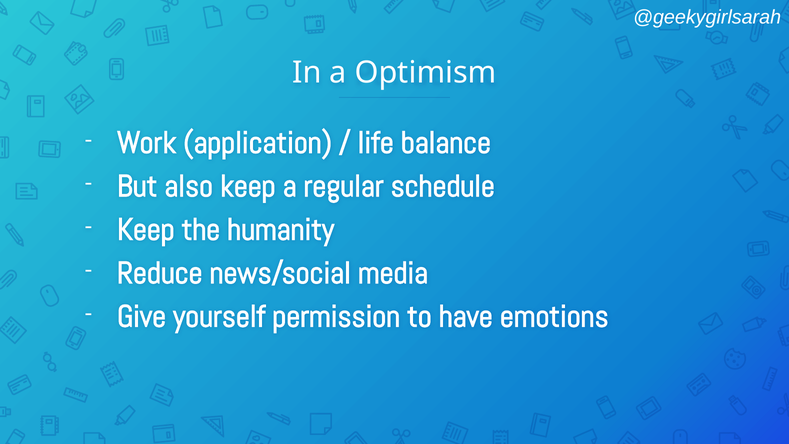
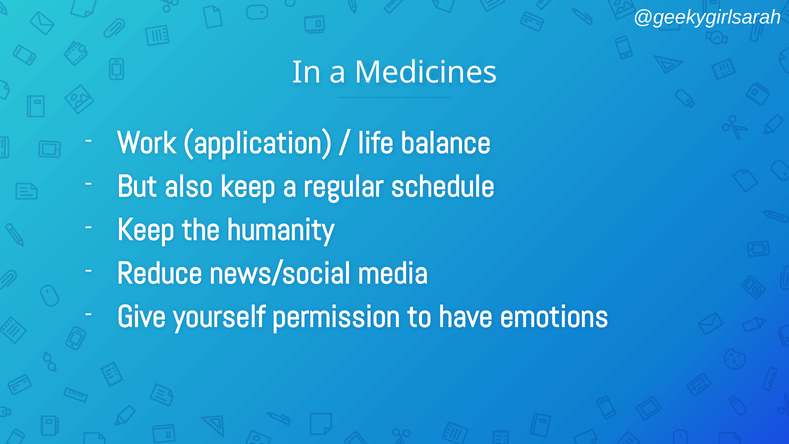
Optimism: Optimism -> Medicines
